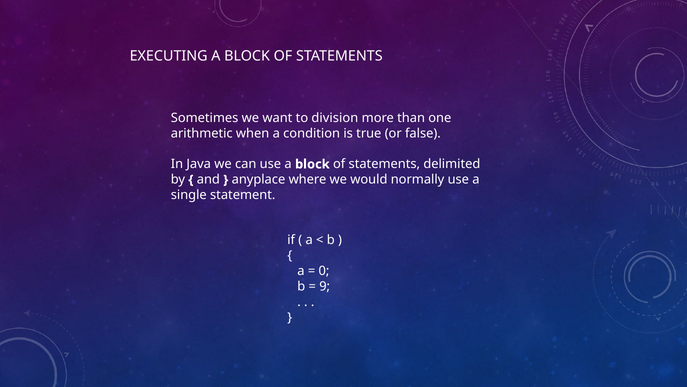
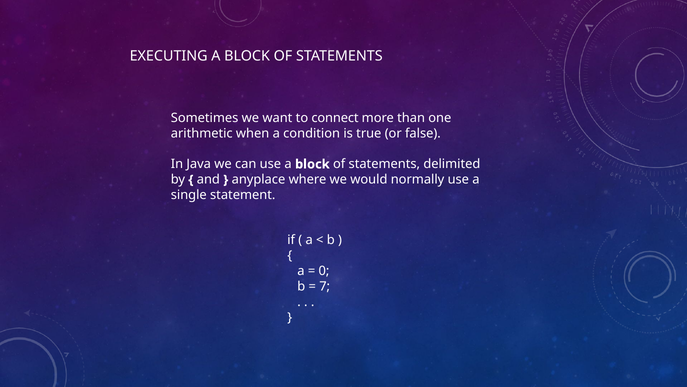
division: division -> connect
9: 9 -> 7
